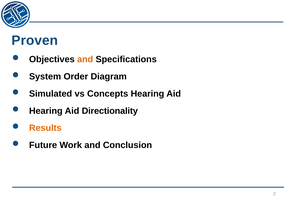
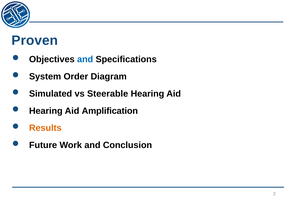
and at (85, 59) colour: orange -> blue
Concepts: Concepts -> Steerable
Directionality: Directionality -> Amplification
